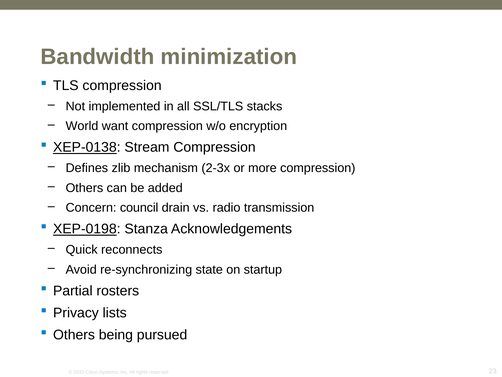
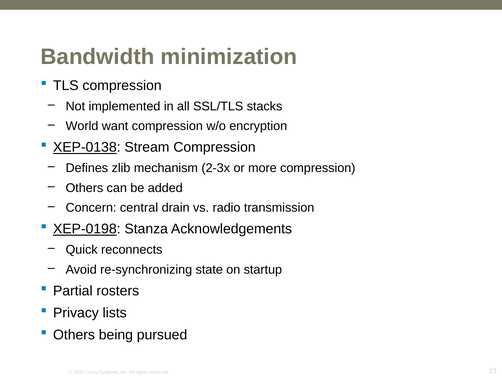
council: council -> central
